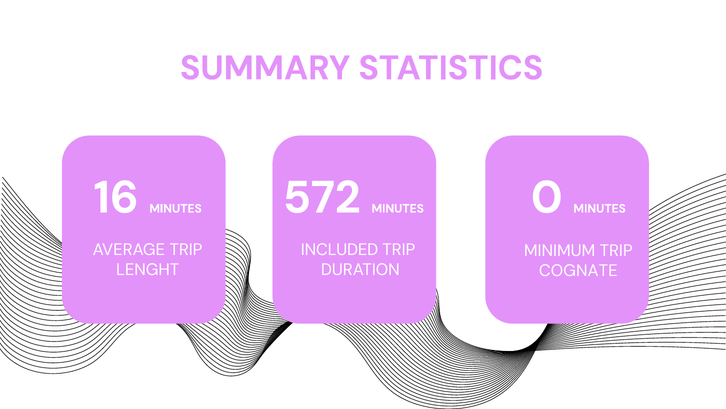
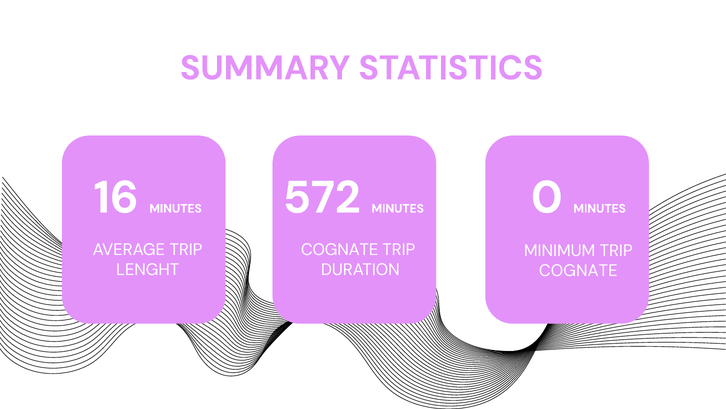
INCLUDED at (340, 250): INCLUDED -> COGNATE
